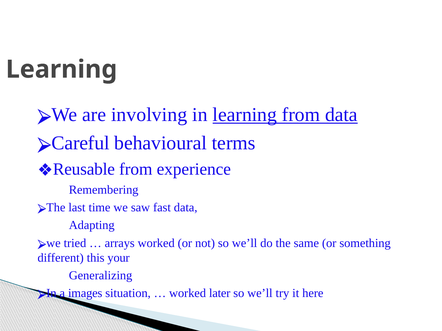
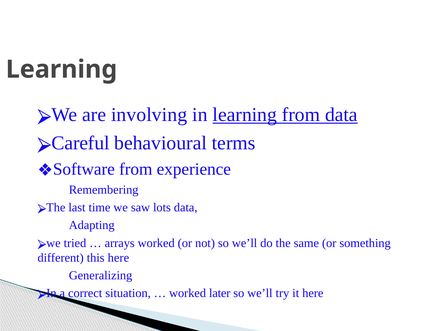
Reusable: Reusable -> Software
fast: fast -> lots
this your: your -> here
images: images -> correct
